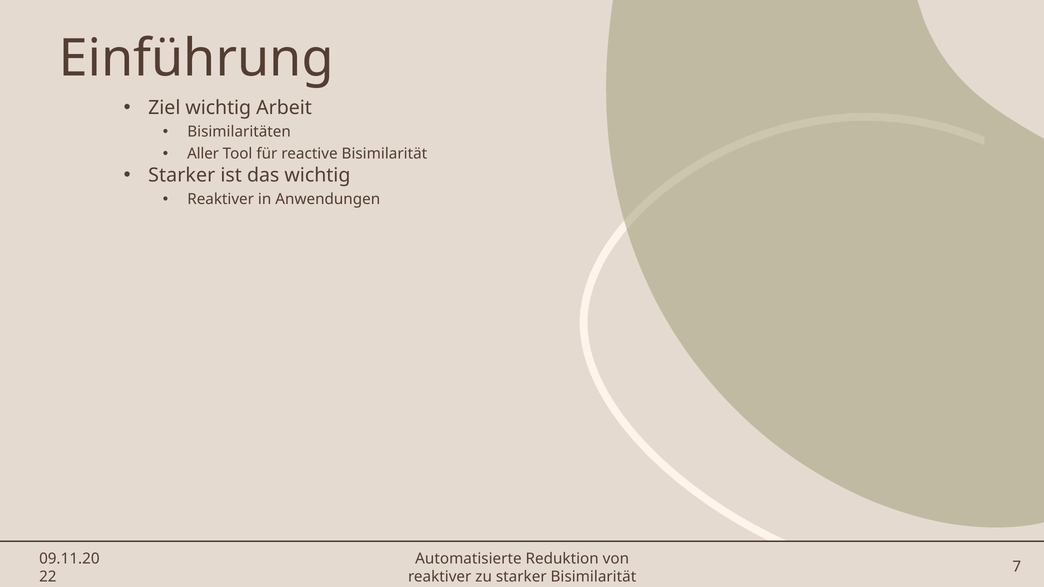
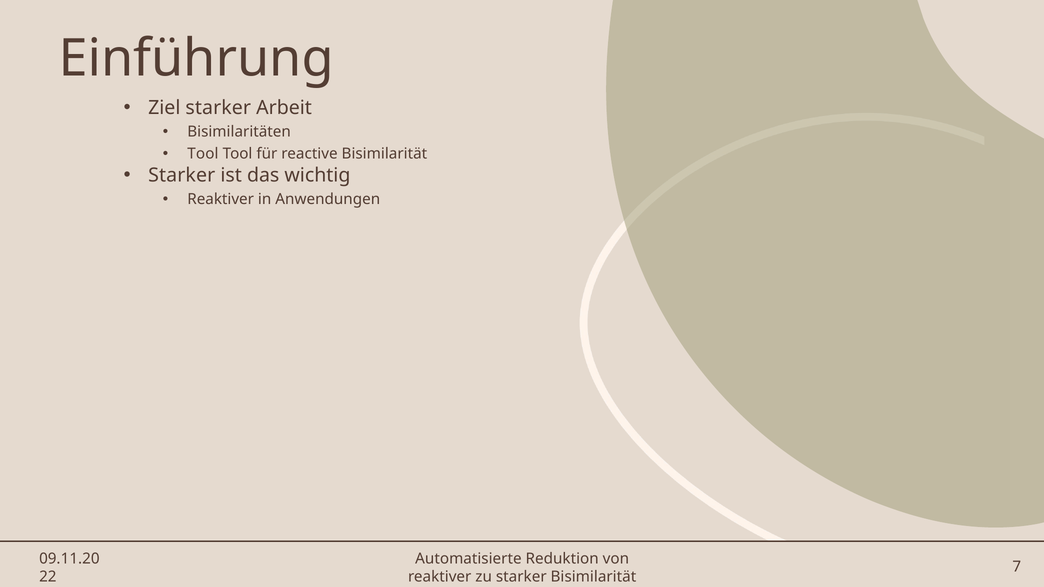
Ziel wichtig: wichtig -> starker
Aller at (203, 154): Aller -> Tool
